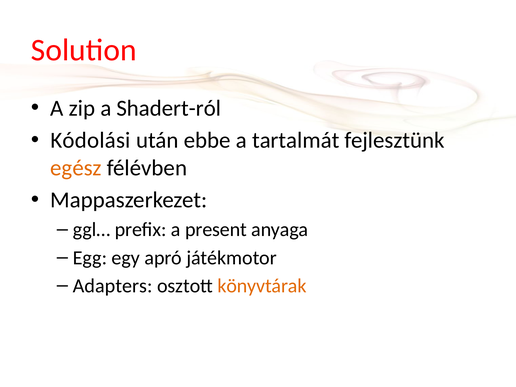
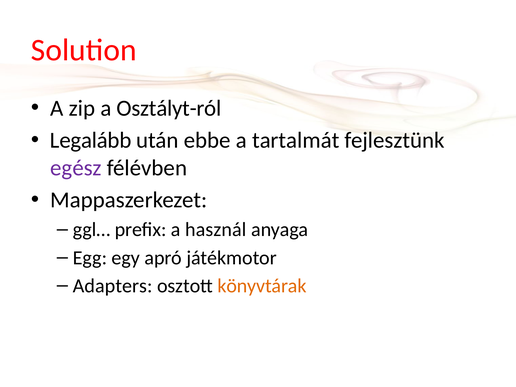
Shadert-ról: Shadert-ról -> Osztályt-ról
Kódolási: Kódolási -> Legalább
egész colour: orange -> purple
present: present -> használ
